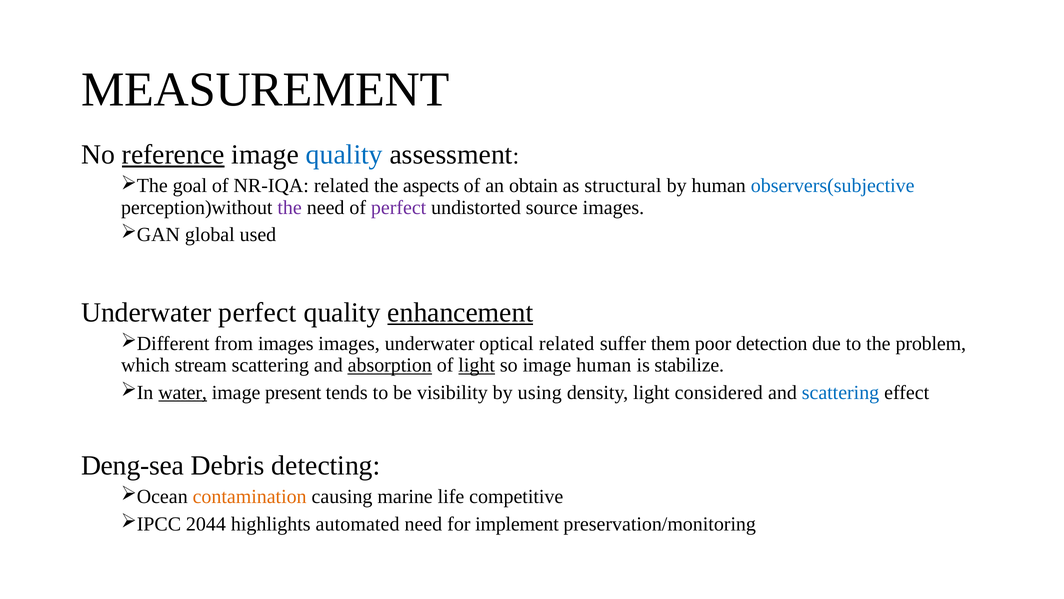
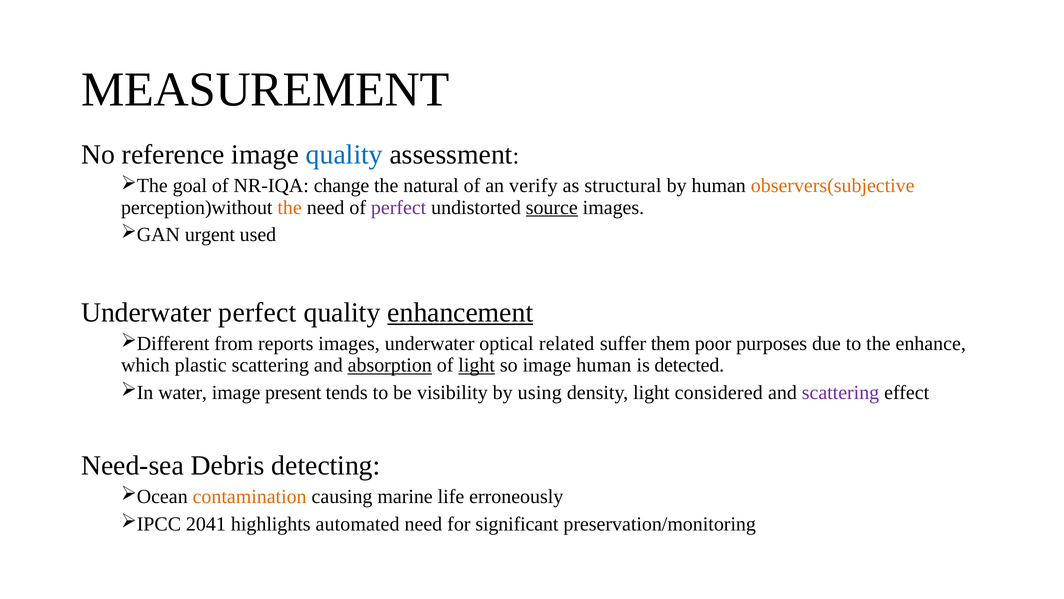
reference underline: present -> none
NR-IQA related: related -> change
aspects: aspects -> natural
obtain: obtain -> verify
observers(subjective colour: blue -> orange
the at (290, 207) colour: purple -> orange
source underline: none -> present
global: global -> urgent
from images: images -> reports
detection: detection -> purposes
problem: problem -> enhance
stream: stream -> plastic
stabilize: stabilize -> detected
water underline: present -> none
scattering at (840, 392) colour: blue -> purple
Deng-sea: Deng-sea -> Need-sea
competitive: competitive -> erroneously
2044: 2044 -> 2041
implement: implement -> significant
